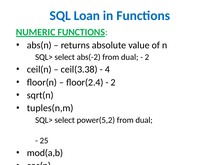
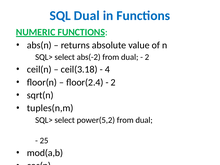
SQL Loan: Loan -> Dual
ceil(3.38: ceil(3.38 -> ceil(3.18
